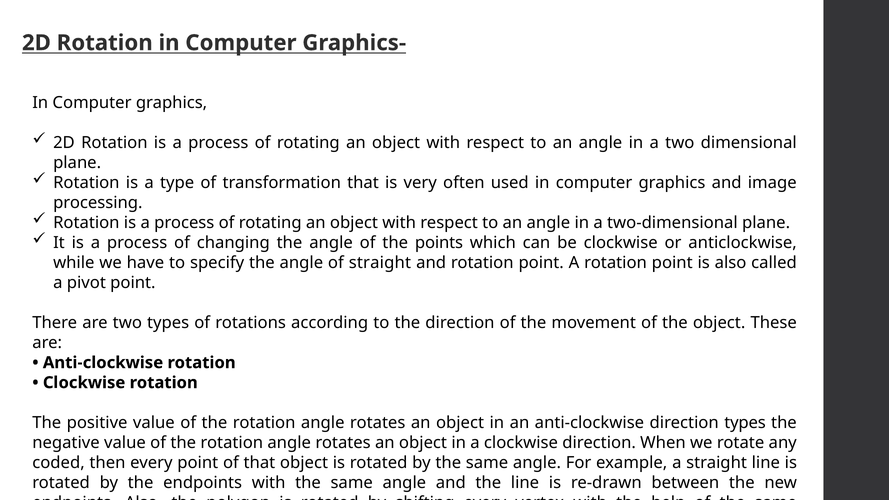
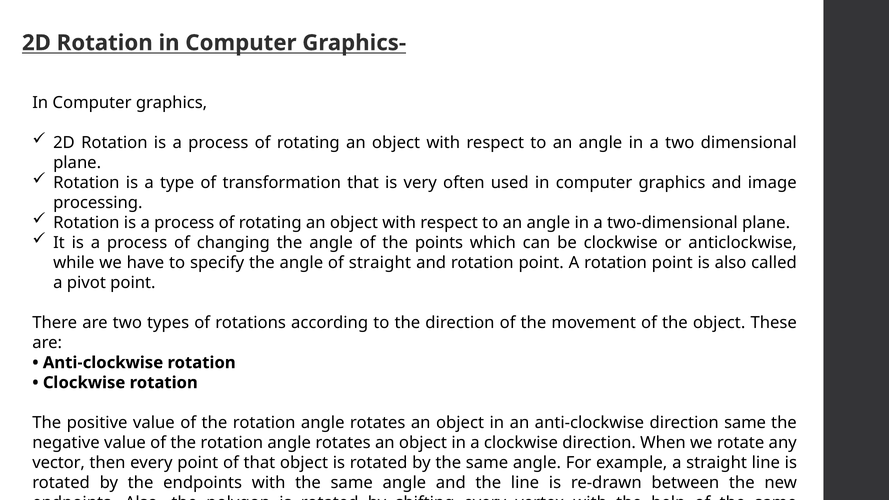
direction types: types -> same
coded: coded -> vector
